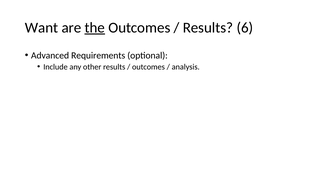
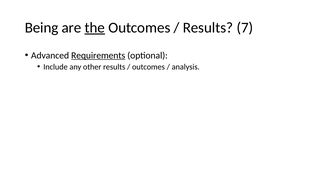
Want: Want -> Being
6: 6 -> 7
Requirements underline: none -> present
